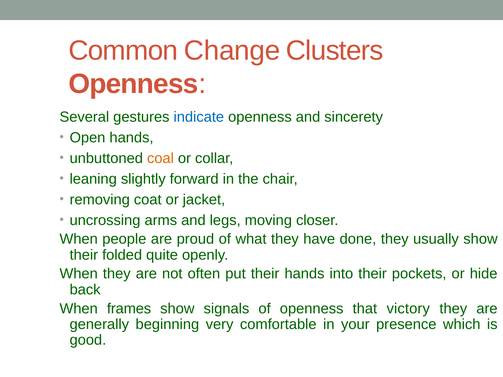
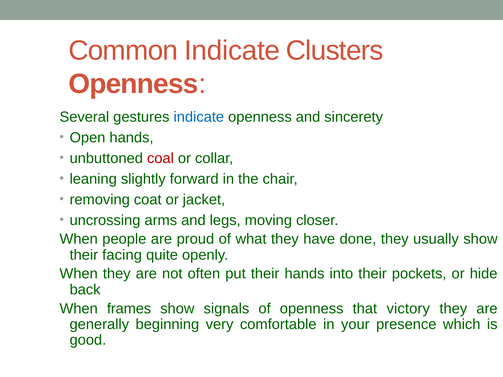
Common Change: Change -> Indicate
coal colour: orange -> red
folded: folded -> facing
